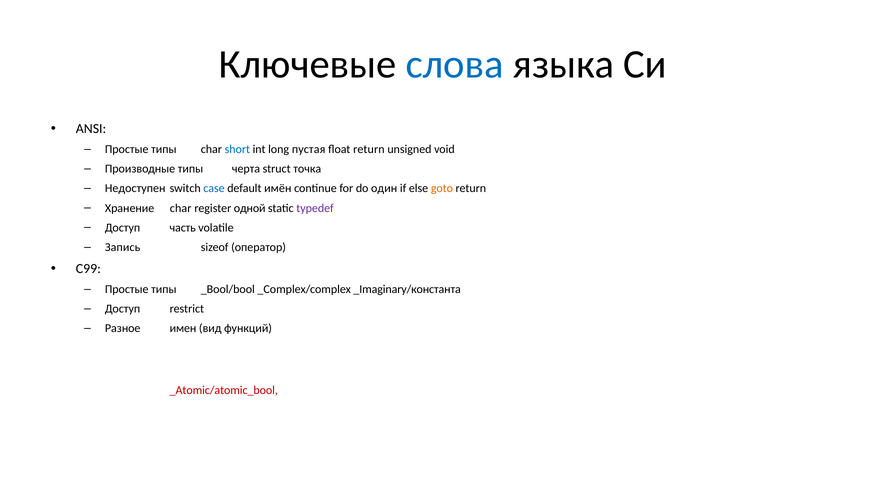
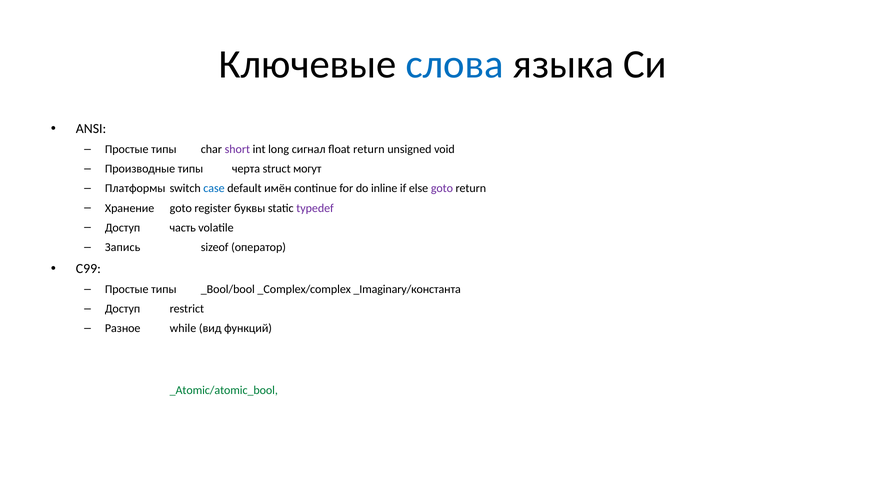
short colour: blue -> purple
пустая: пустая -> сигнал
точка: точка -> могут
Недоступен: Недоступен -> Платформы
один: один -> inline
goto at (442, 189) colour: orange -> purple
Хранение char: char -> goto
одной: одной -> буквы
имен: имен -> while
_Atomic/atomic_bool colour: red -> green
